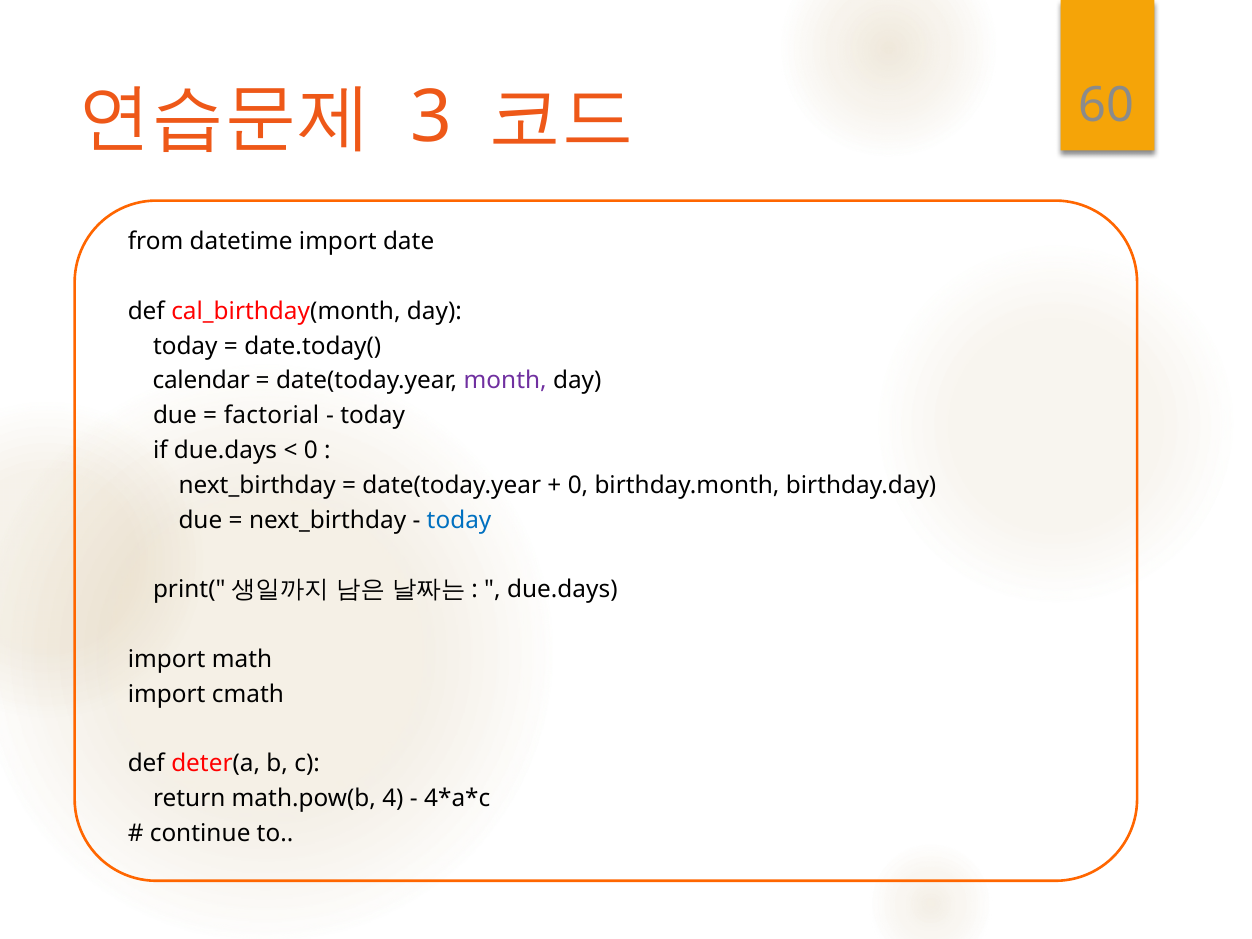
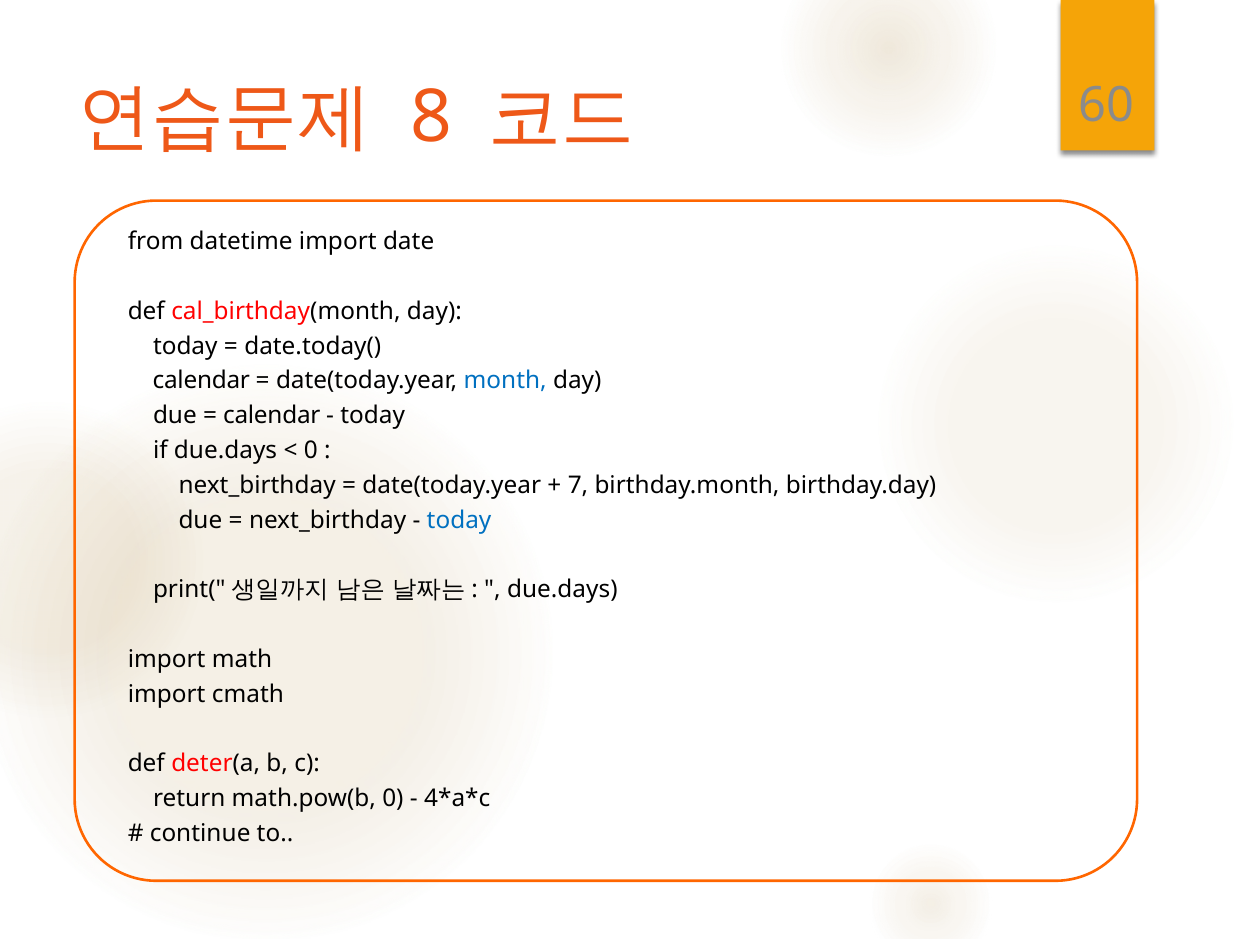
3: 3 -> 8
month colour: purple -> blue
factorial at (272, 416): factorial -> calendar
0 at (578, 485): 0 -> 7
math.pow(b 4: 4 -> 0
